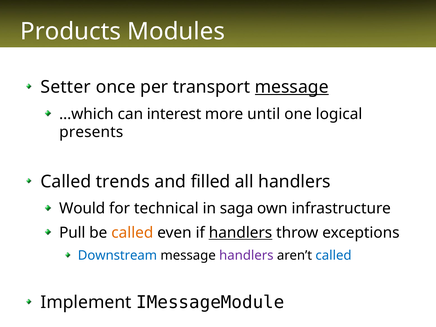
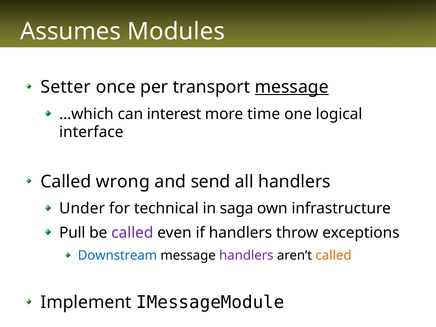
Products: Products -> Assumes
until: until -> time
presents: presents -> interface
trends: trends -> wrong
filled: filled -> send
Would: Would -> Under
called at (132, 233) colour: orange -> purple
handlers at (240, 233) underline: present -> none
called at (334, 255) colour: blue -> orange
